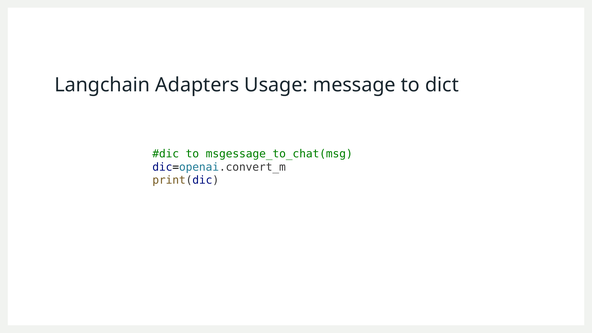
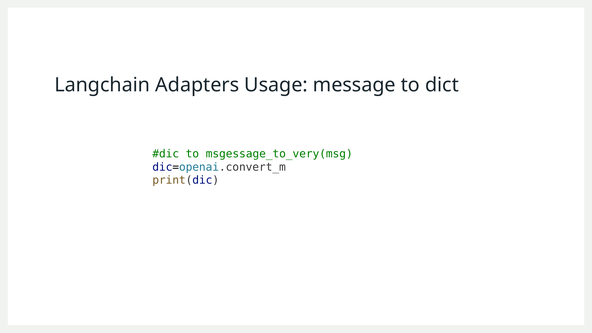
msgessage_to_chat(msg: msgessage_to_chat(msg -> msgessage_to_very(msg
